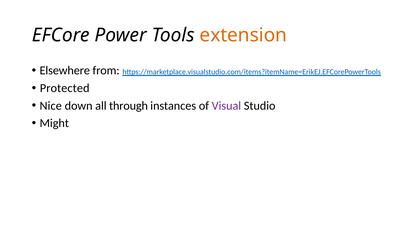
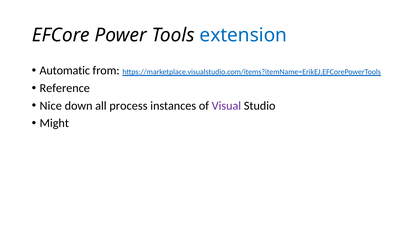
extension colour: orange -> blue
Elsewhere: Elsewhere -> Automatic
Protected: Protected -> Reference
through: through -> process
